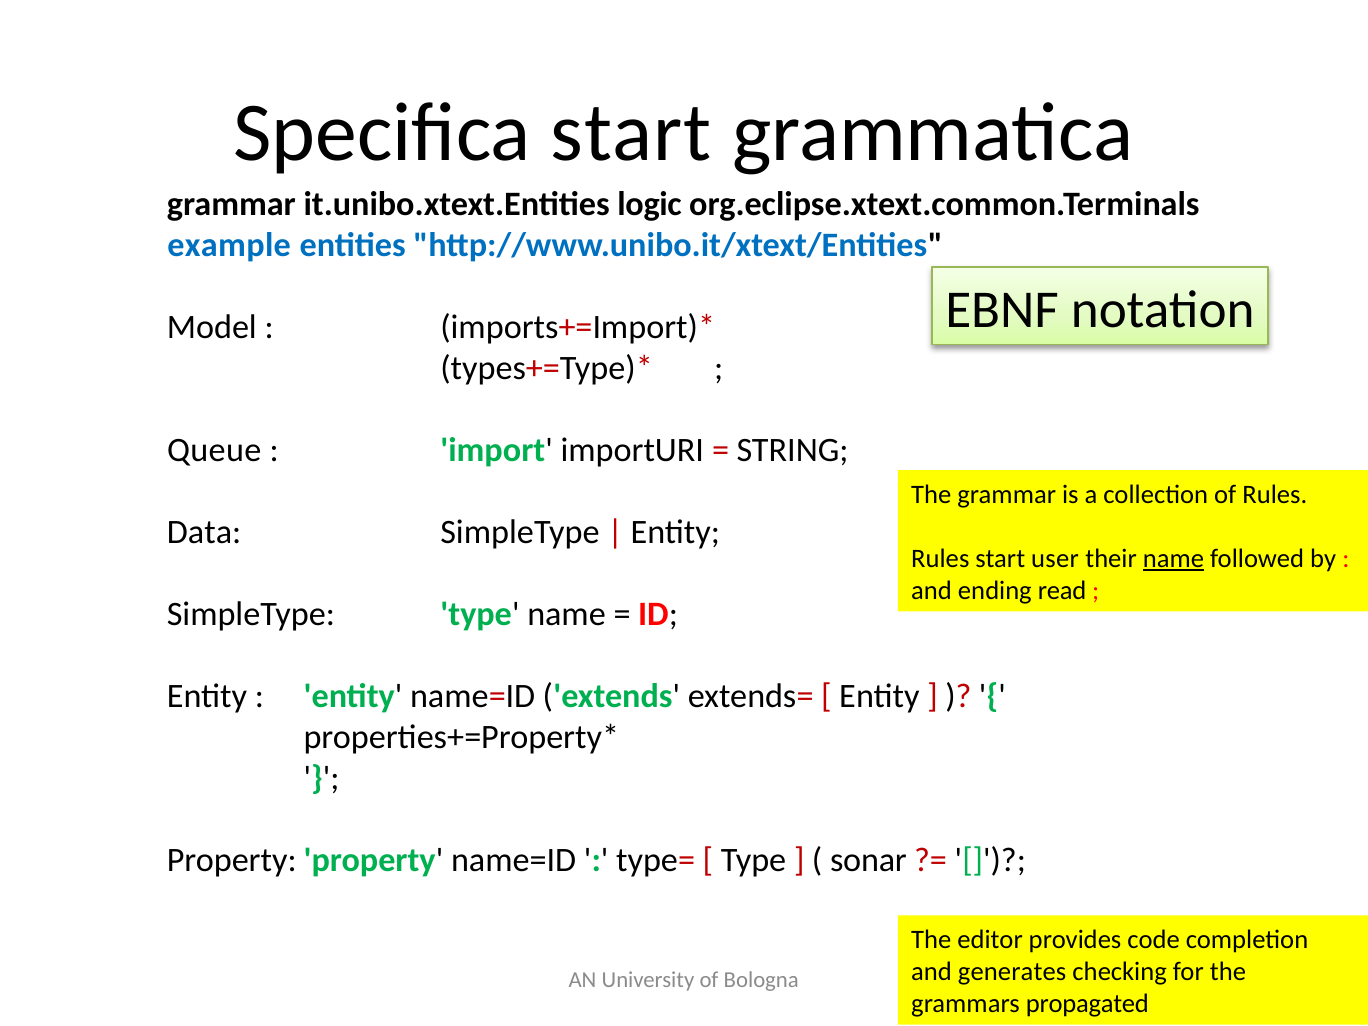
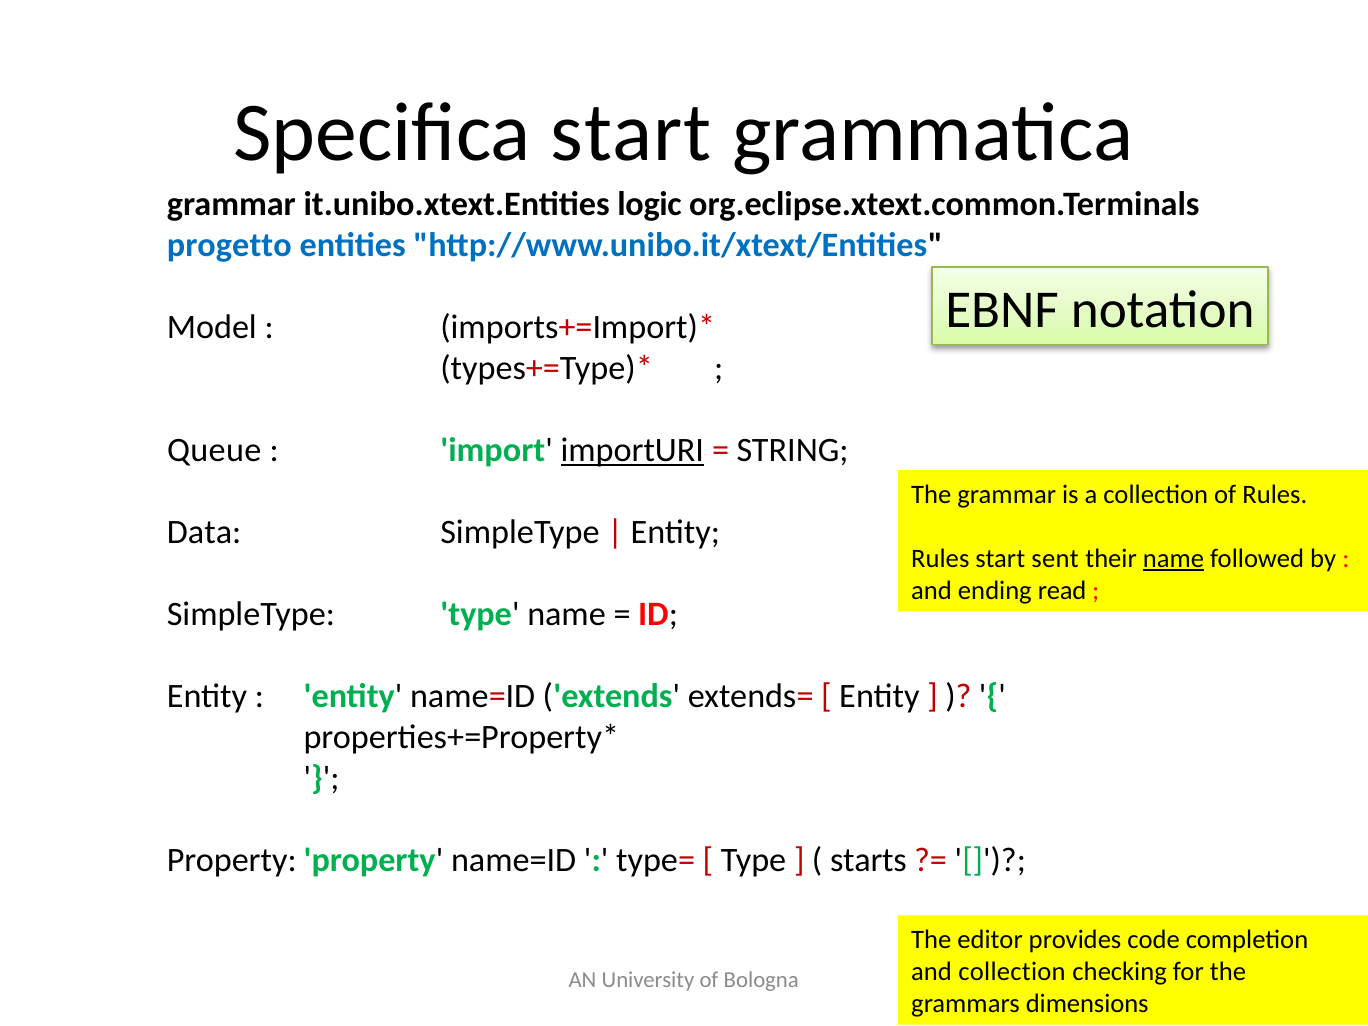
example: example -> progetto
importURI underline: none -> present
user: user -> sent
sonar: sonar -> starts
and generates: generates -> collection
propagated: propagated -> dimensions
